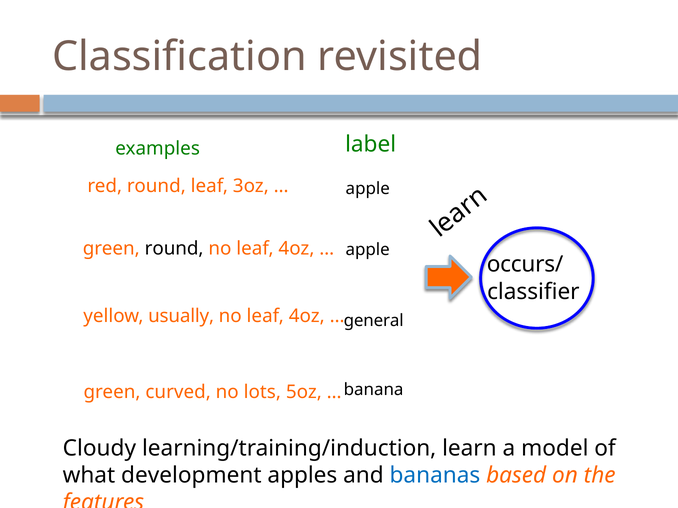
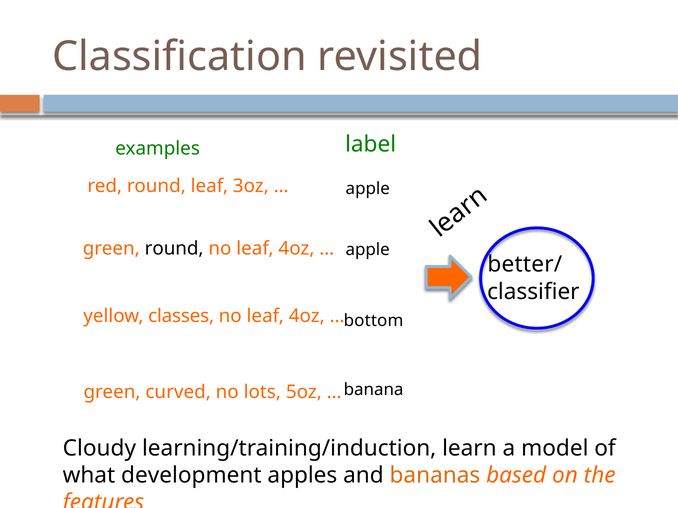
occurs/: occurs/ -> better/
usually: usually -> classes
general: general -> bottom
bananas colour: blue -> orange
